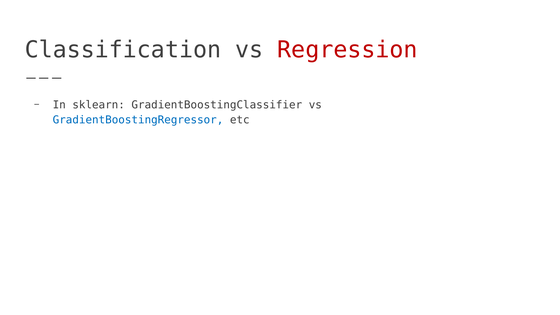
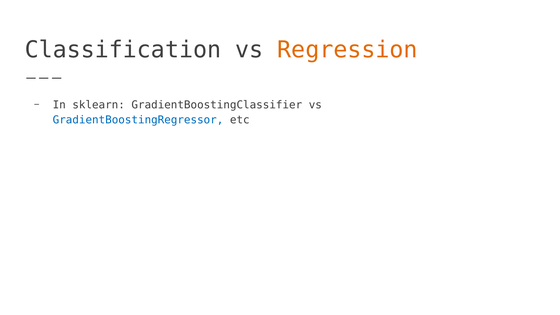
Regression colour: red -> orange
